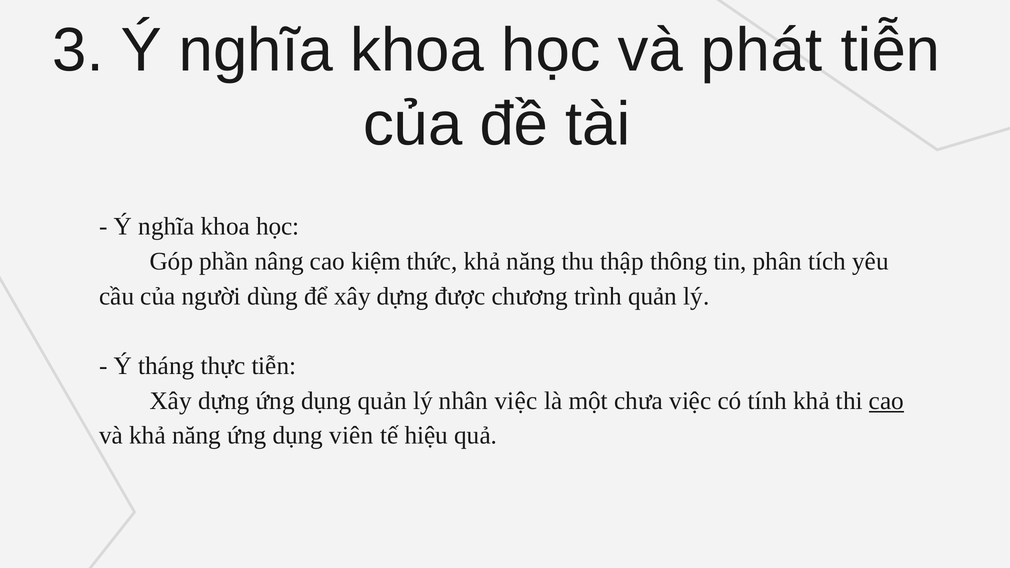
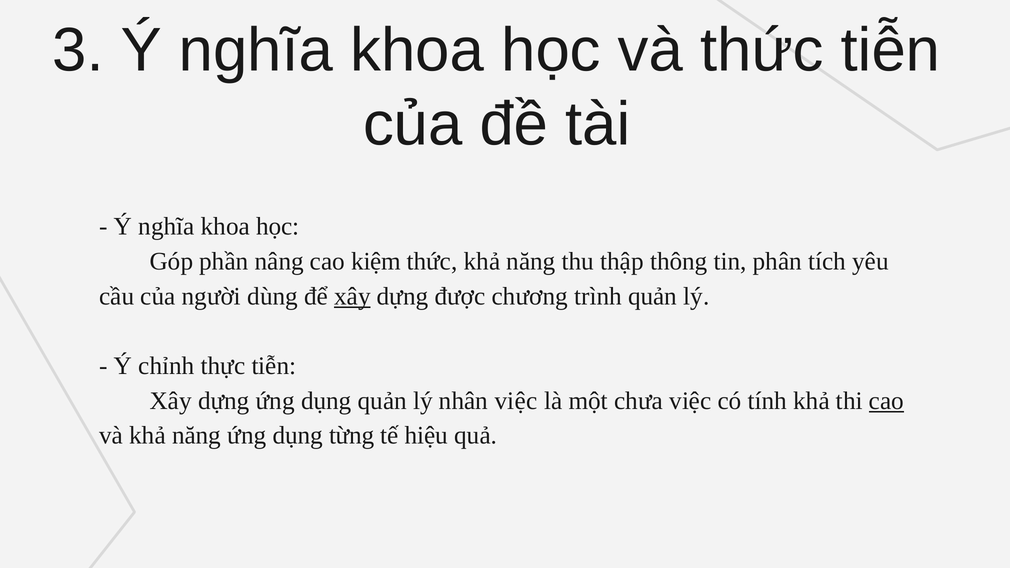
và phát: phát -> thức
xây at (352, 296) underline: none -> present
tháng: tháng -> chỉnh
viên: viên -> từng
